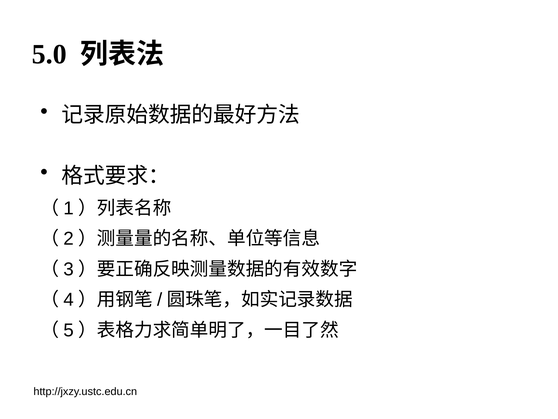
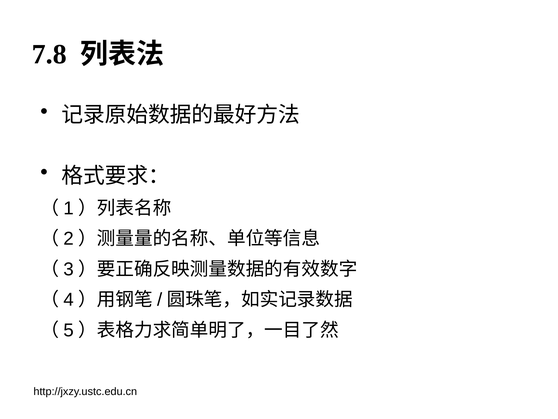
5.0: 5.0 -> 7.8
